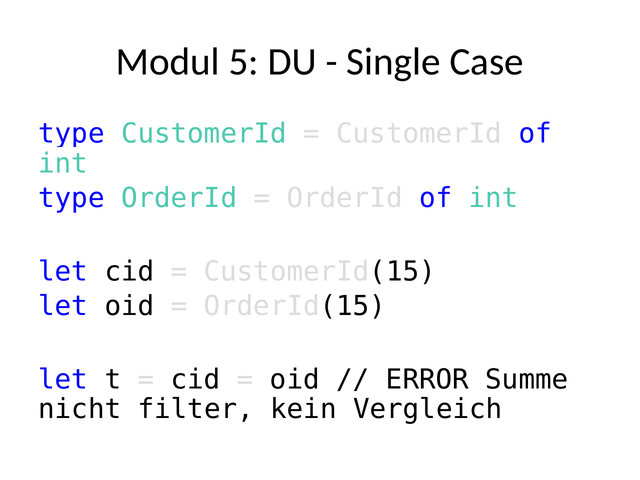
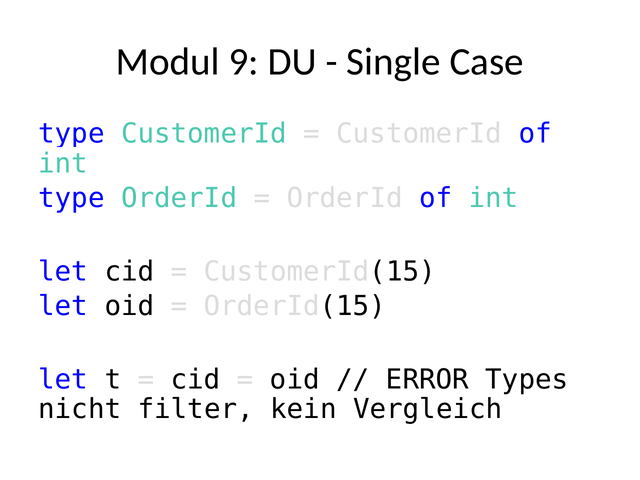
5: 5 -> 9
Summe: Summe -> Types
